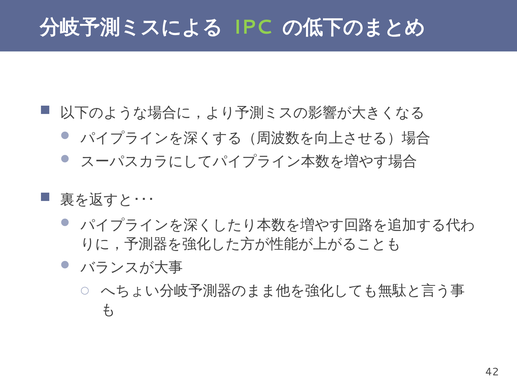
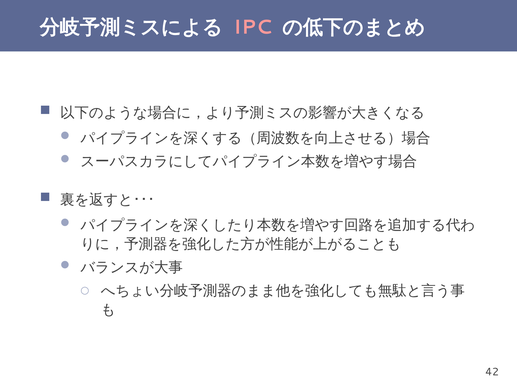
IPC colour: light green -> pink
